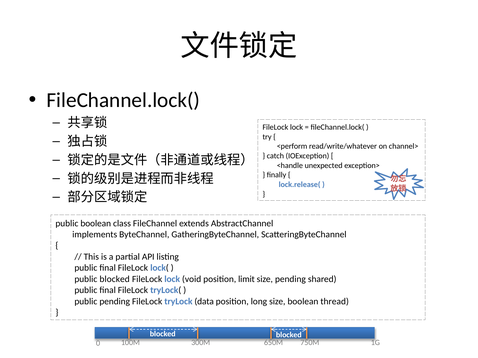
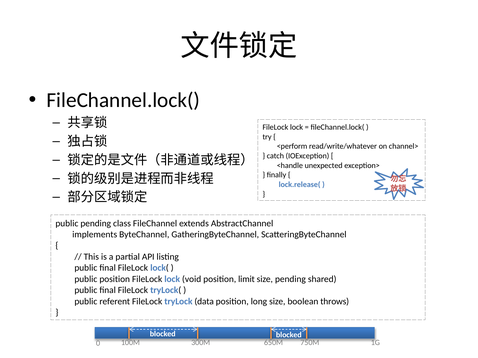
public boolean: boolean -> pending
public blocked: blocked -> position
public pending: pending -> referent
thread: thread -> throws
